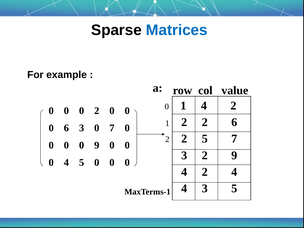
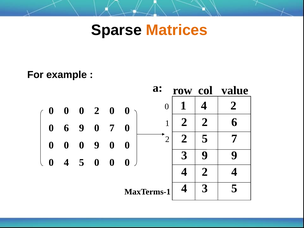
Matrices colour: blue -> orange
6 3: 3 -> 9
3 2: 2 -> 9
